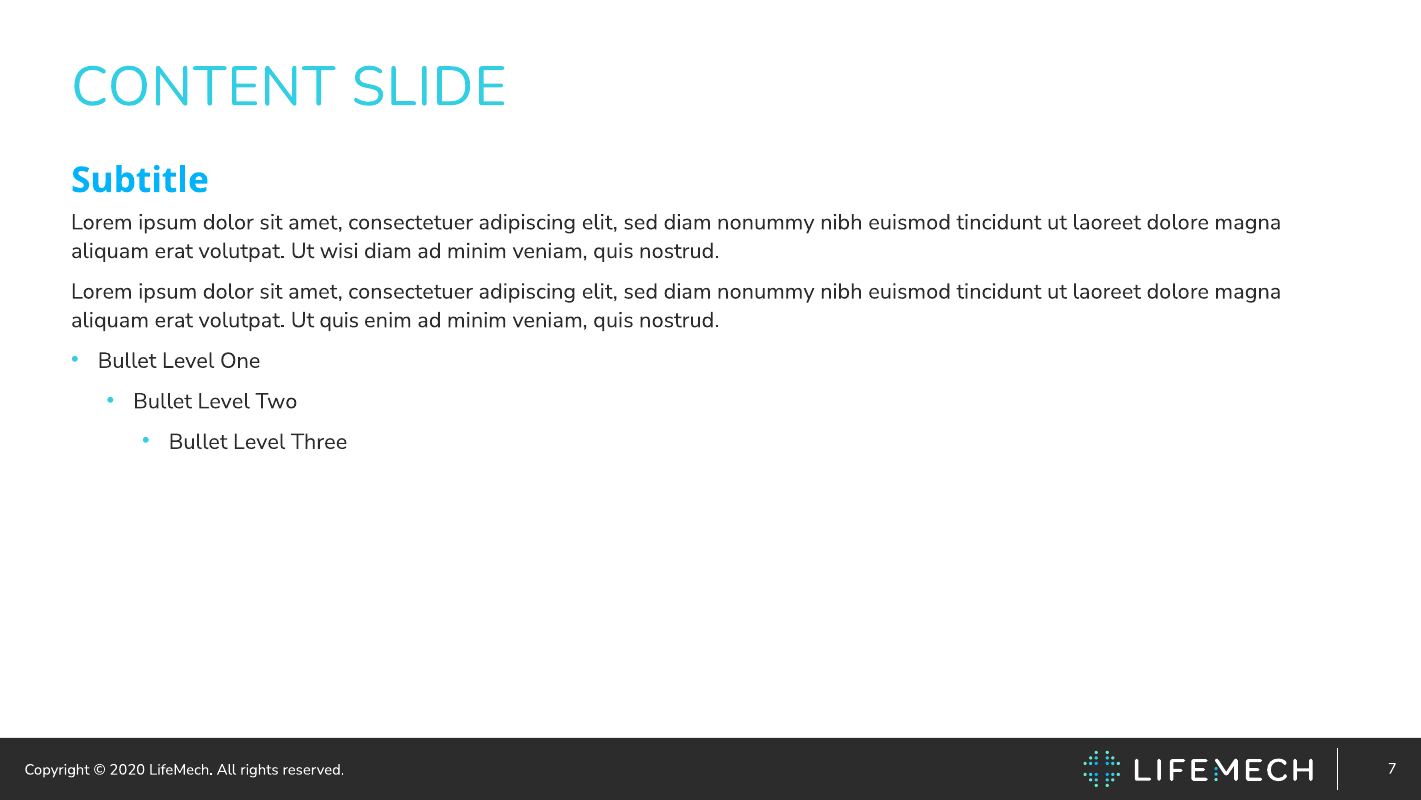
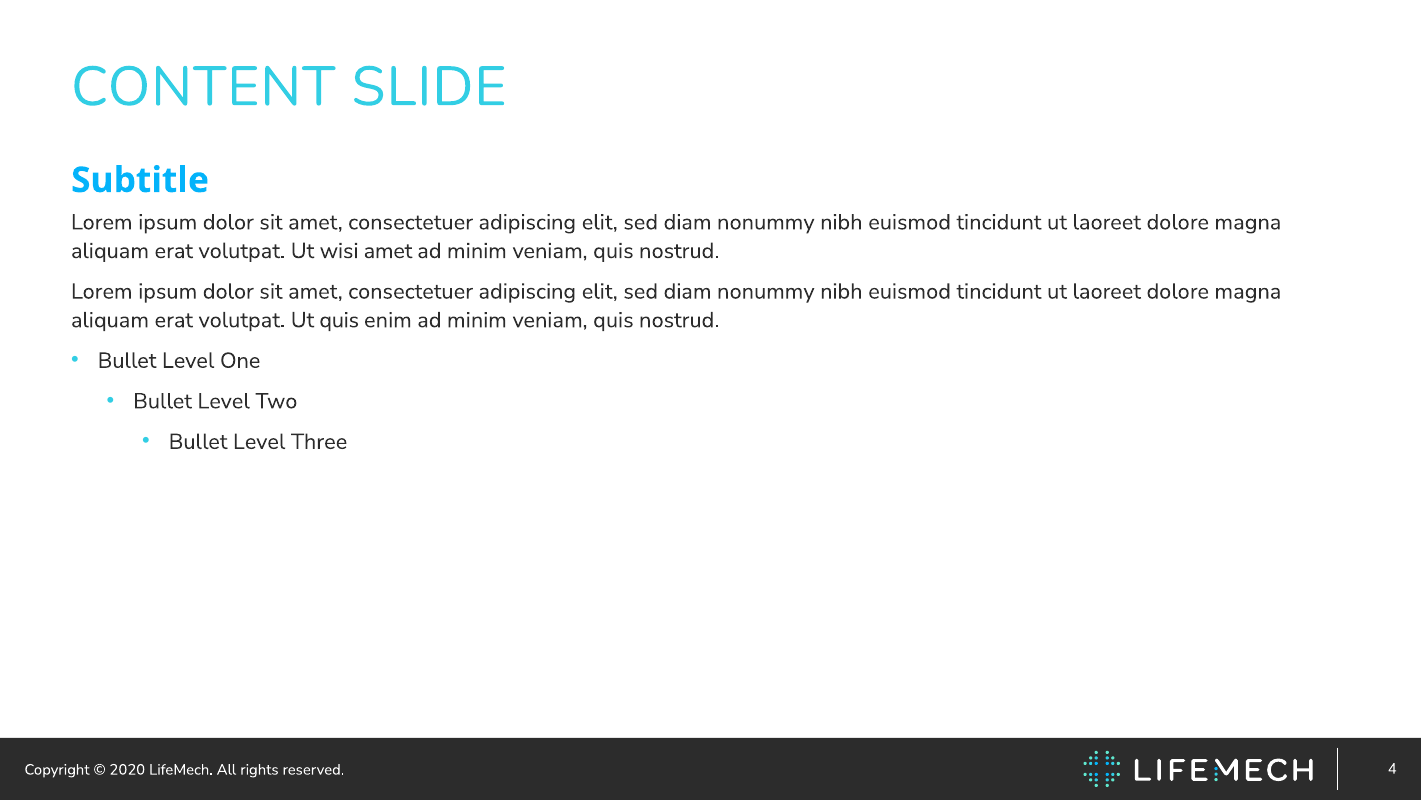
wisi diam: diam -> amet
7: 7 -> 4
